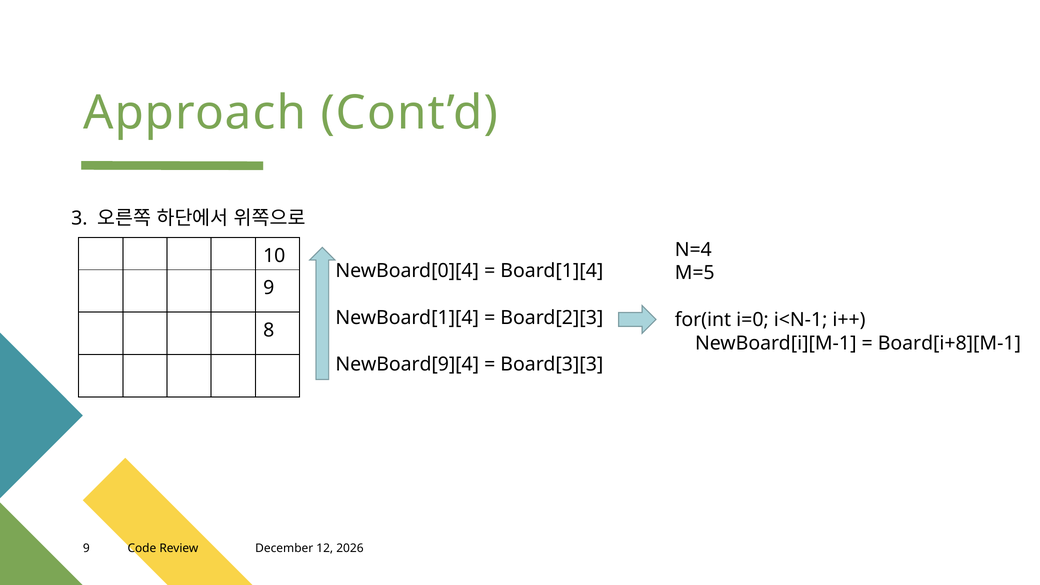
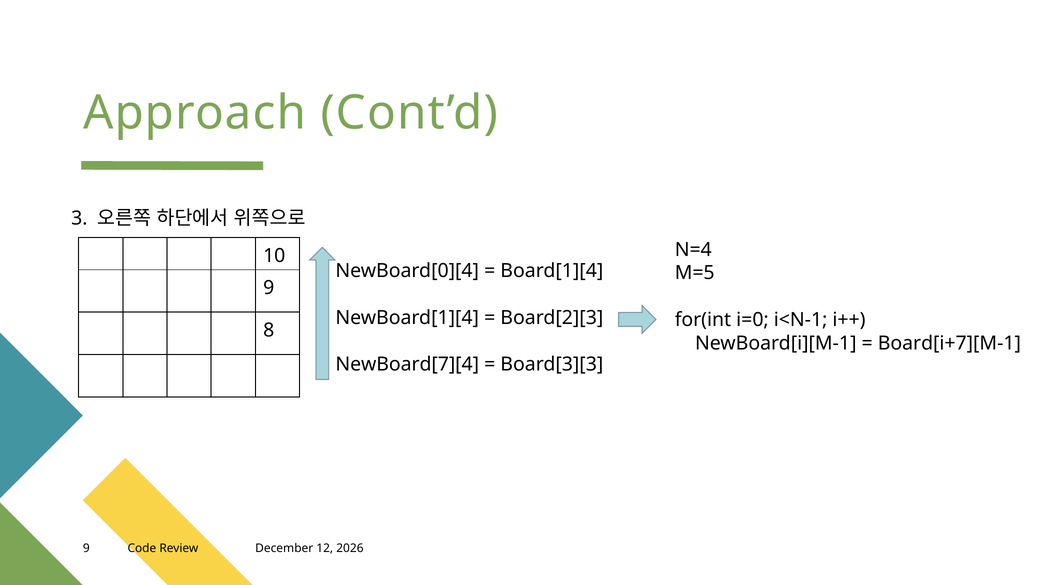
Board[i+8][M-1: Board[i+8][M-1 -> Board[i+7][M-1
NewBoard[9][4: NewBoard[9][4 -> NewBoard[7][4
